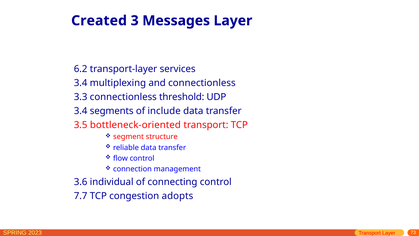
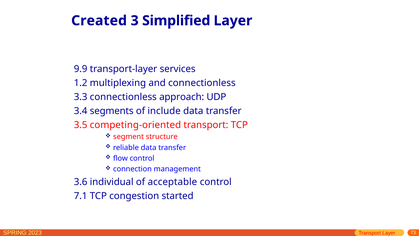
Messages: Messages -> Simplified
6.2: 6.2 -> 9.9
3.4 at (81, 83): 3.4 -> 1.2
threshold: threshold -> approach
bottleneck-oriented: bottleneck-oriented -> competing-oriented
connecting: connecting -> acceptable
7.7: 7.7 -> 7.1
adopts: adopts -> started
